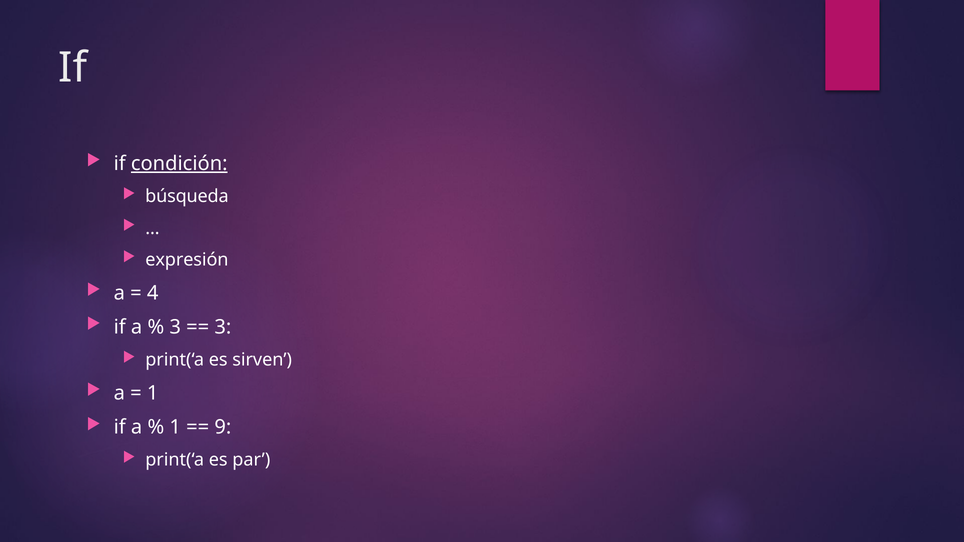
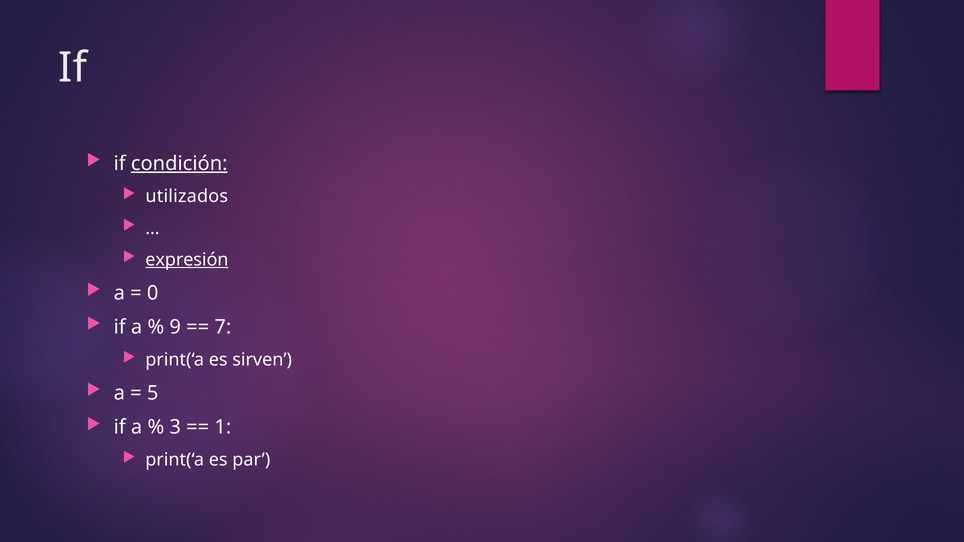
búsqueda: búsqueda -> utilizados
expresión underline: none -> present
4: 4 -> 0
3 at (175, 327): 3 -> 9
3 at (223, 327): 3 -> 7
1 at (153, 393): 1 -> 5
1 at (175, 427): 1 -> 3
9: 9 -> 1
